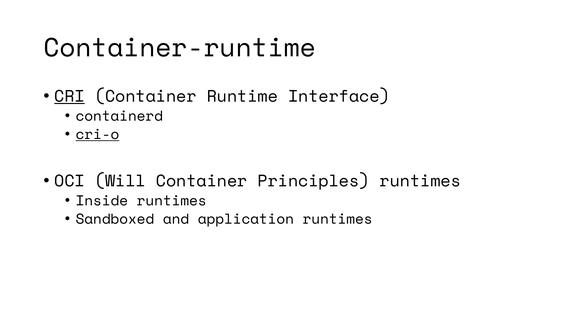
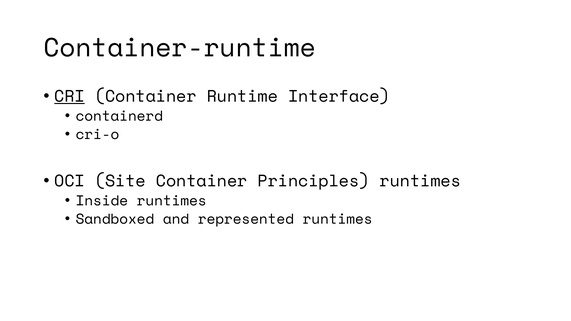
cri-o underline: present -> none
Will: Will -> Site
application: application -> represented
